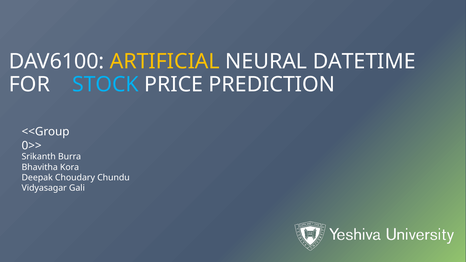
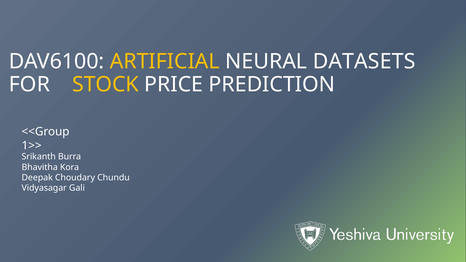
DATETIME: DATETIME -> DATASETS
STOCK colour: light blue -> yellow
0>>: 0>> -> 1>>
